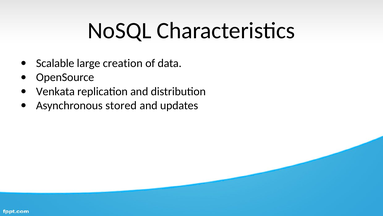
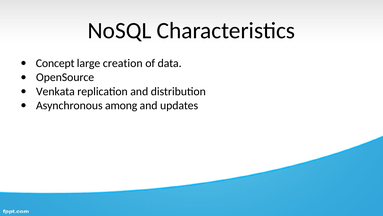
Scalable: Scalable -> Concept
stored: stored -> among
